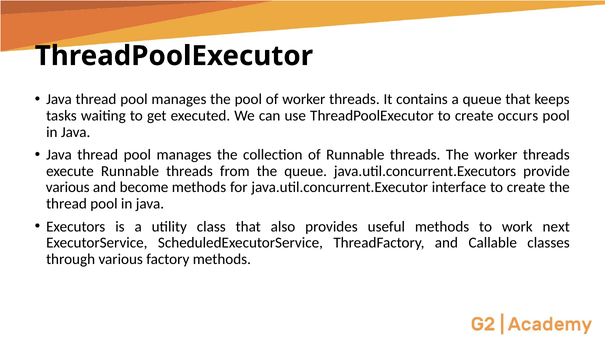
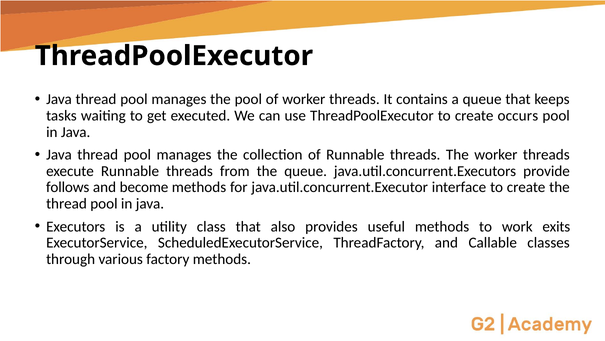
various at (68, 187): various -> follows
next: next -> exits
